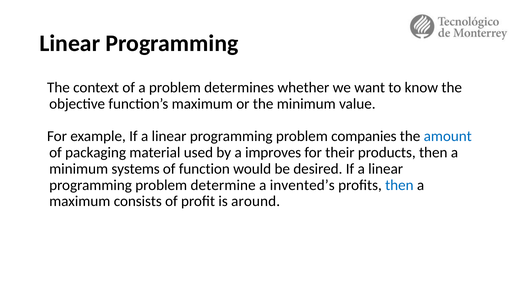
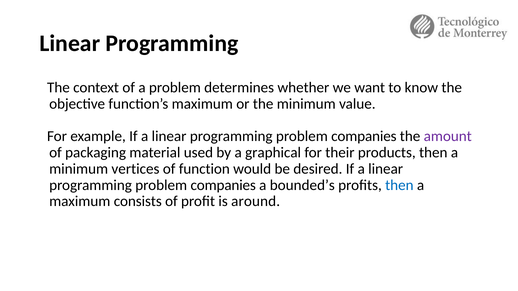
amount colour: blue -> purple
improves: improves -> graphical
systems: systems -> vertices
determine at (223, 185): determine -> companies
invented’s: invented’s -> bounded’s
